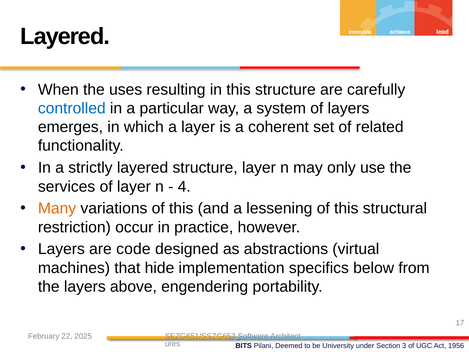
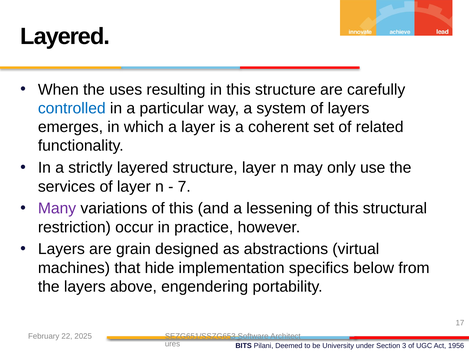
4: 4 -> 7
Many colour: orange -> purple
code: code -> grain
